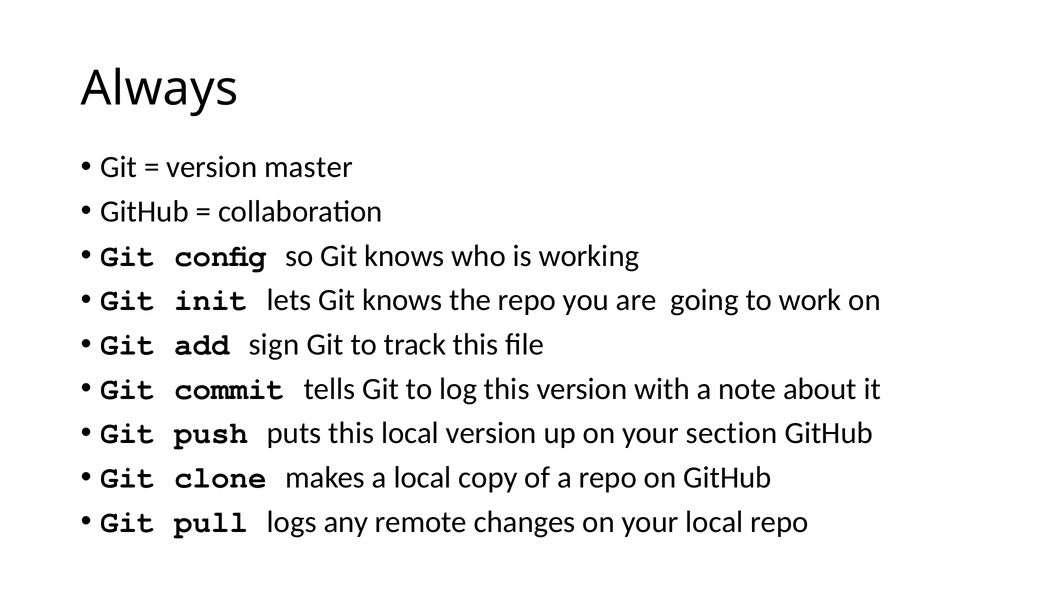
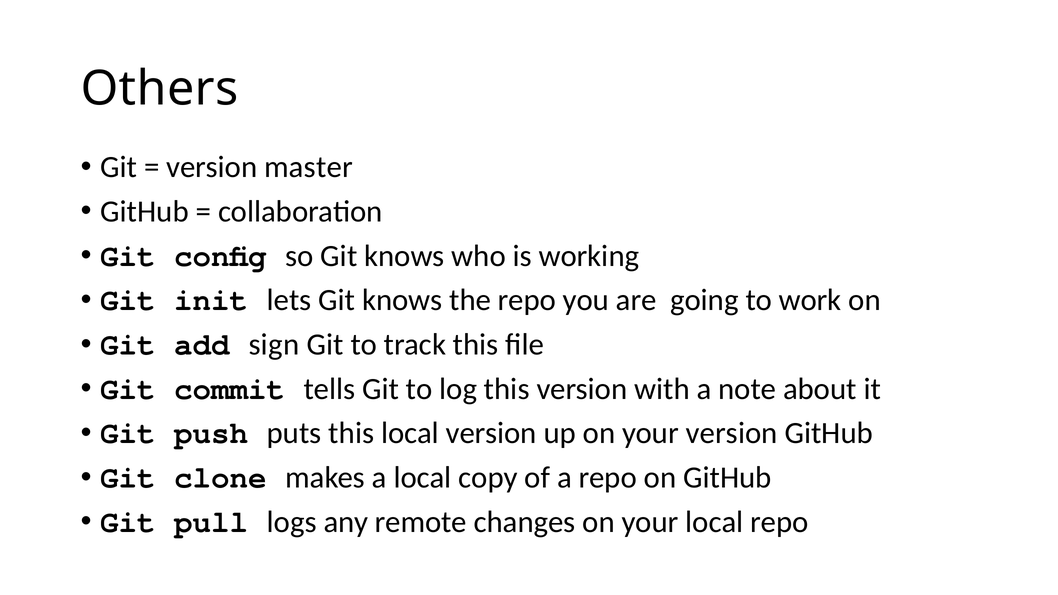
Always: Always -> Others
your section: section -> version
